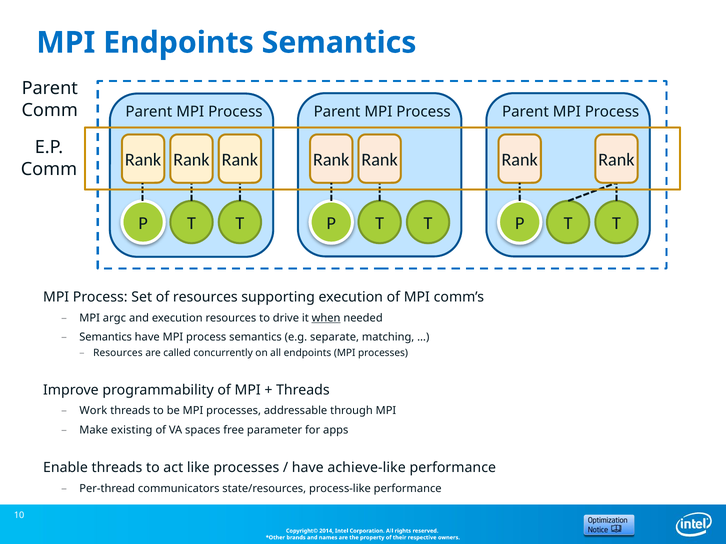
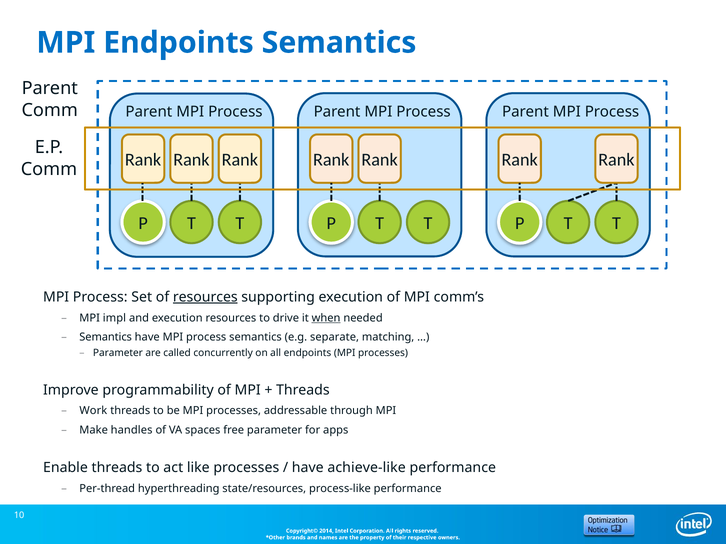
resources at (205, 297) underline: none -> present
argc: argc -> impl
Resources at (118, 353): Resources -> Parameter
existing: existing -> handles
communicators: communicators -> hyperthreading
